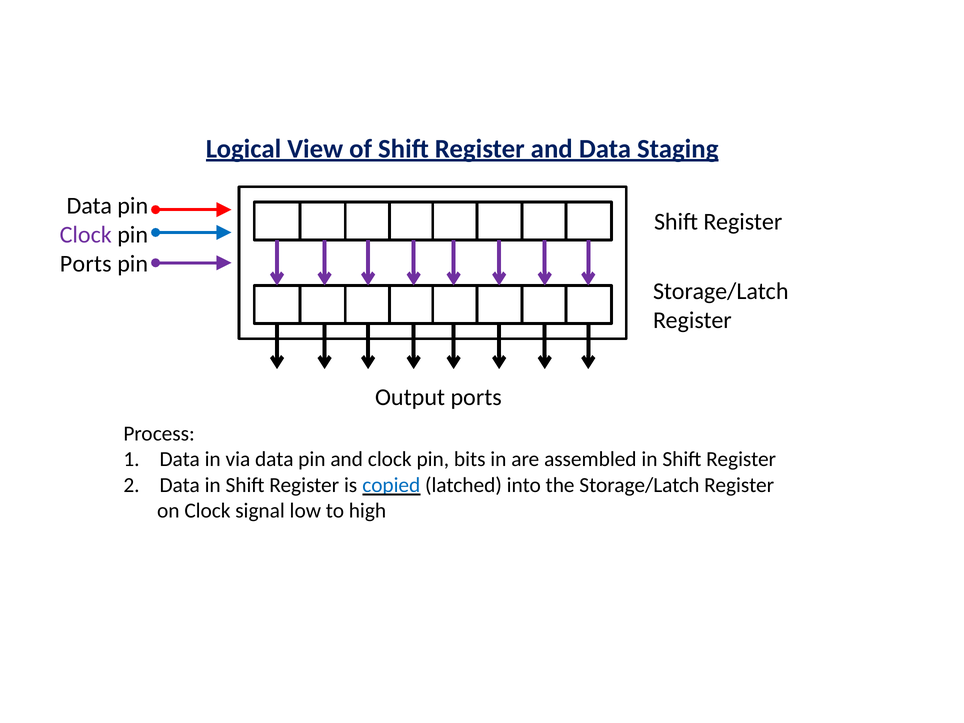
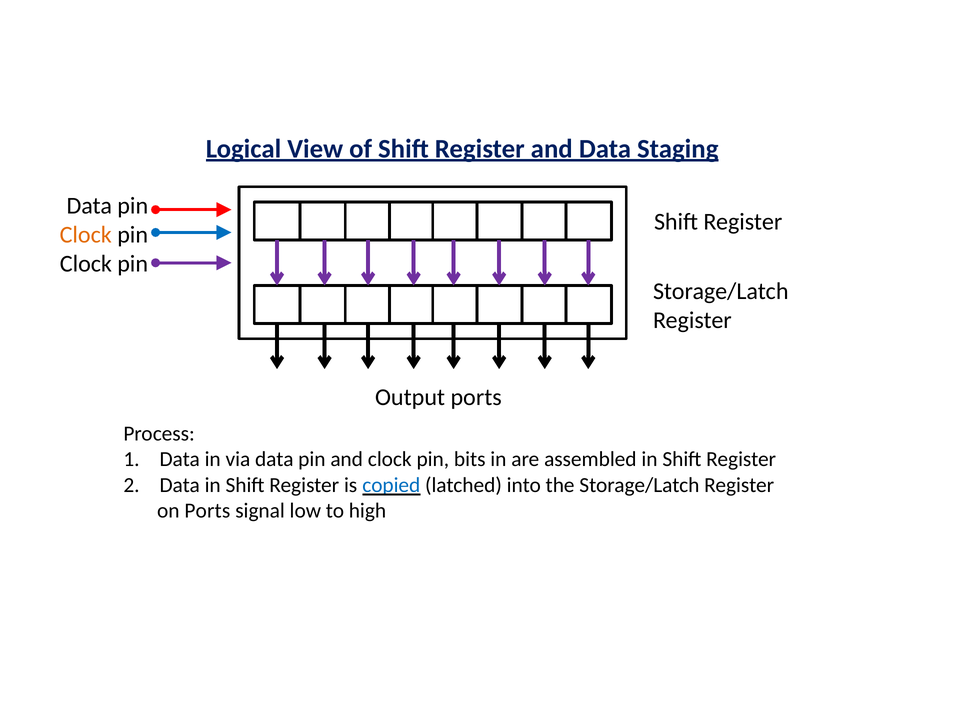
Clock at (86, 235) colour: purple -> orange
Ports at (86, 264): Ports -> Clock
on Clock: Clock -> Ports
